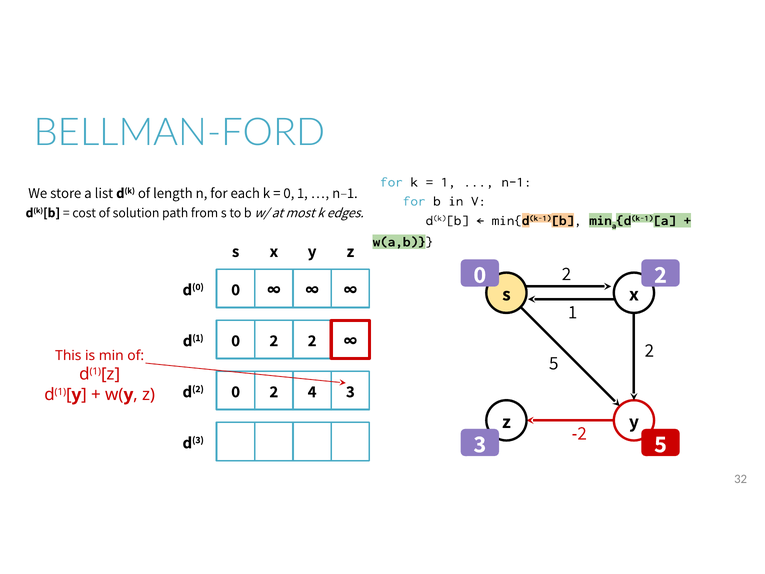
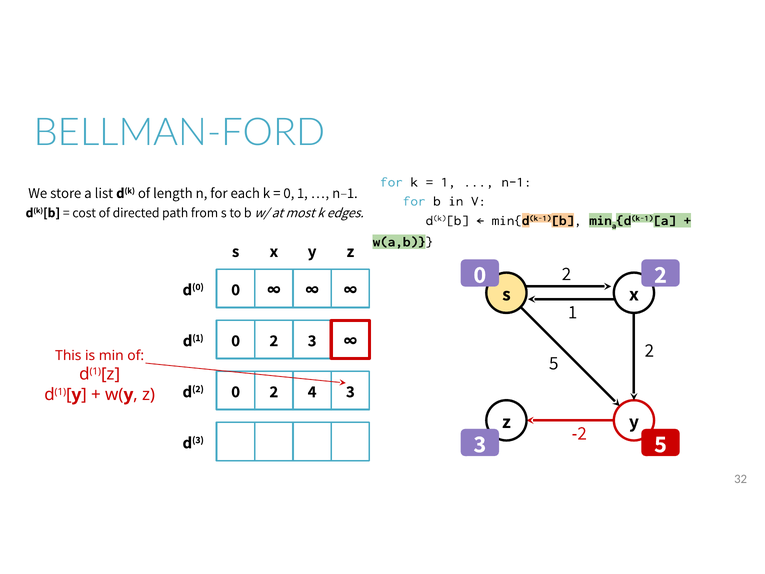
solution: solution -> directed
2 at (312, 340): 2 -> 3
